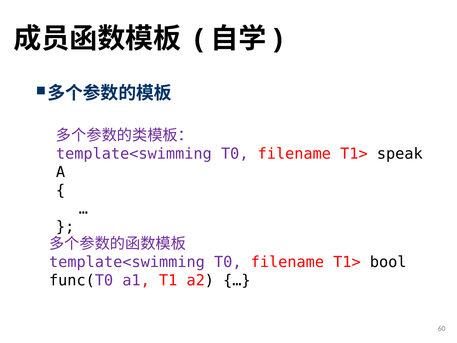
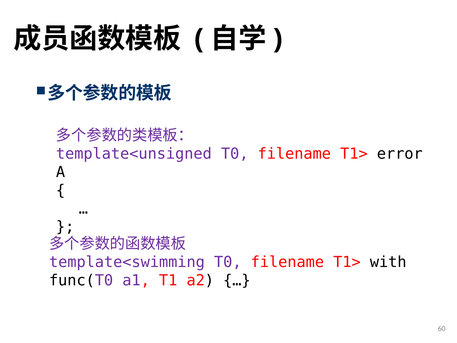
template<swimming at (134, 154): template<swimming -> template<unsigned
speak: speak -> error
bool: bool -> with
